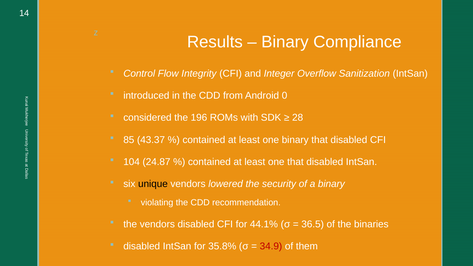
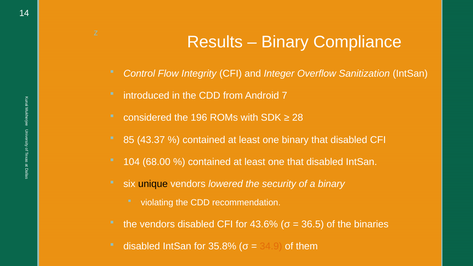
0: 0 -> 7
24.87: 24.87 -> 68.00
44.1%: 44.1% -> 43.6%
34.9 colour: red -> orange
